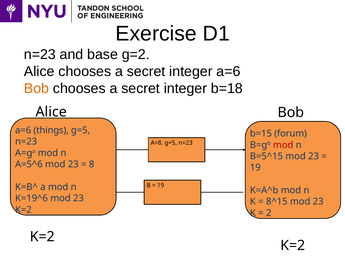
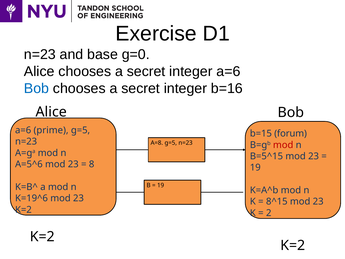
g=2: g=2 -> g=0
Bob at (37, 88) colour: orange -> blue
b=18: b=18 -> b=16
things: things -> prime
